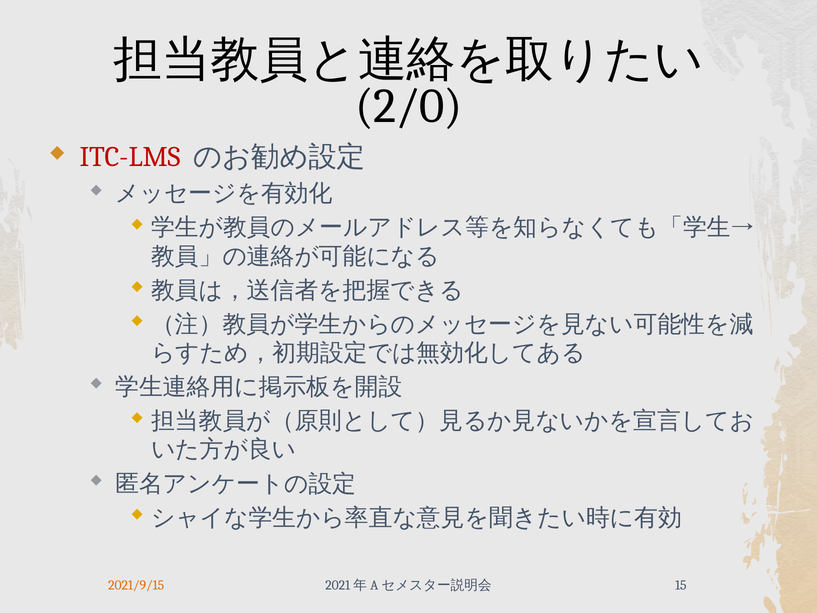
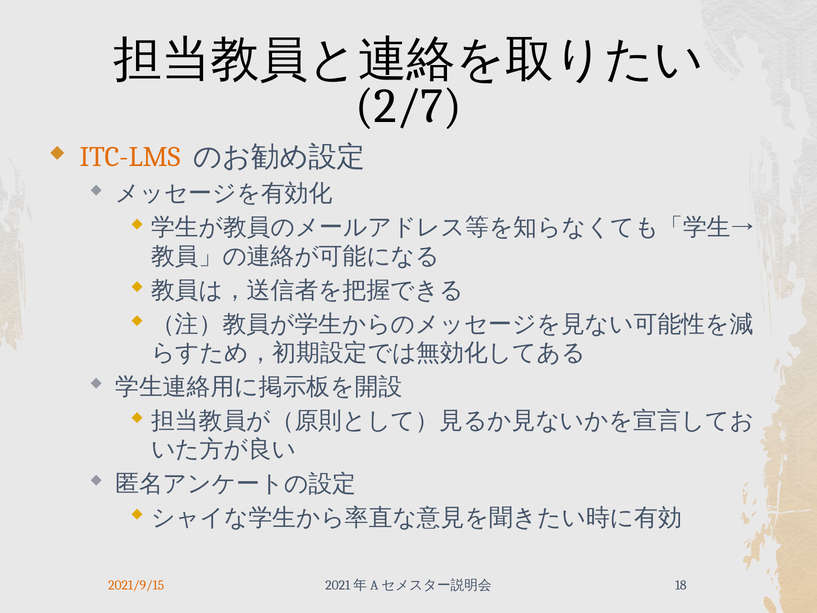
2/0: 2/0 -> 2/7
ITC-LMS colour: red -> orange
15: 15 -> 18
